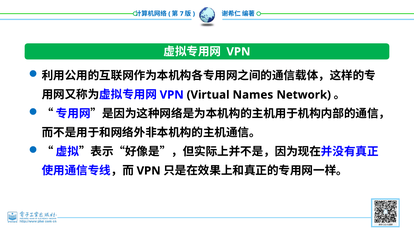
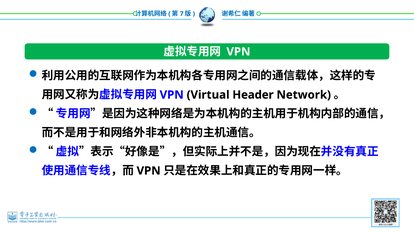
Names: Names -> Header
